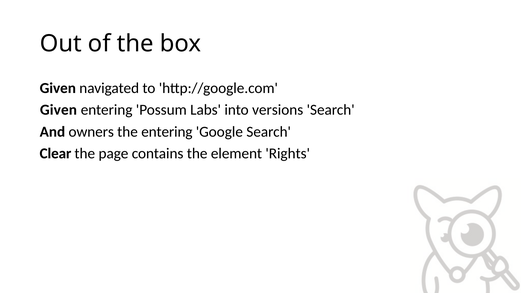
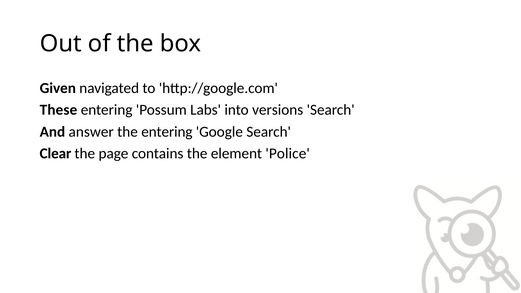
Given at (58, 110): Given -> These
owners: owners -> answer
Rights: Rights -> Police
